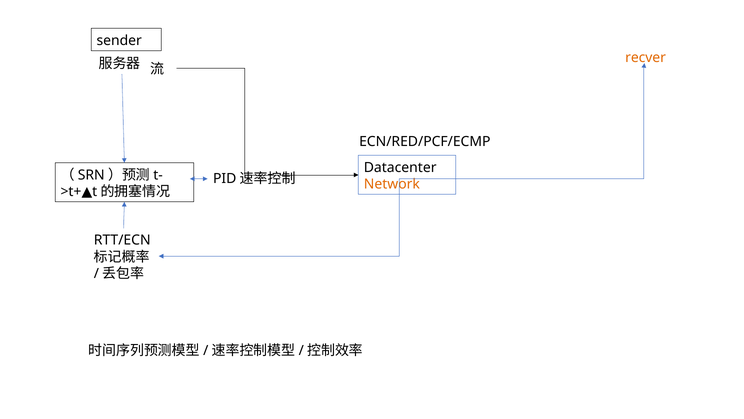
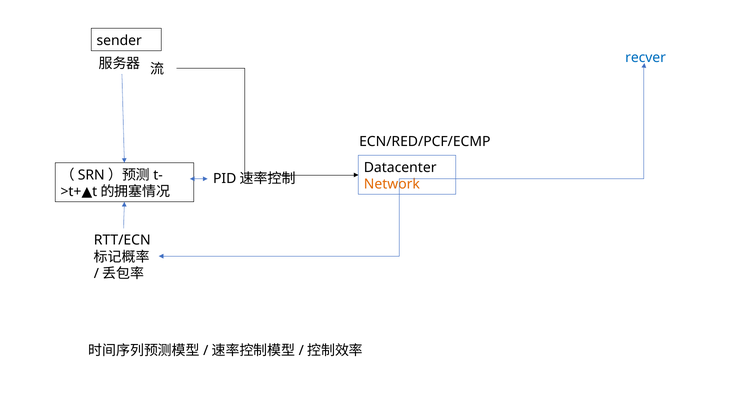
recver colour: orange -> blue
